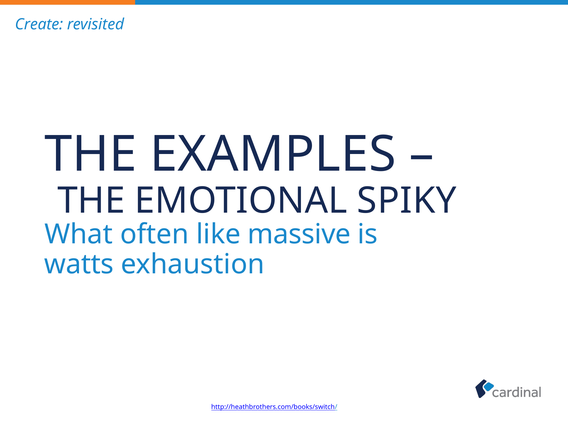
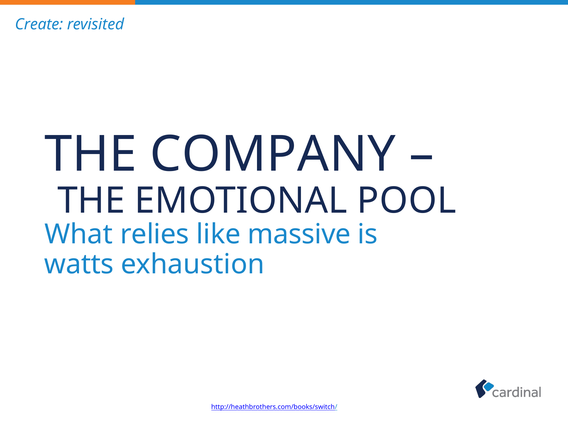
EXAMPLES: EXAMPLES -> COMPANY
SPIKY: SPIKY -> POOL
often: often -> relies
